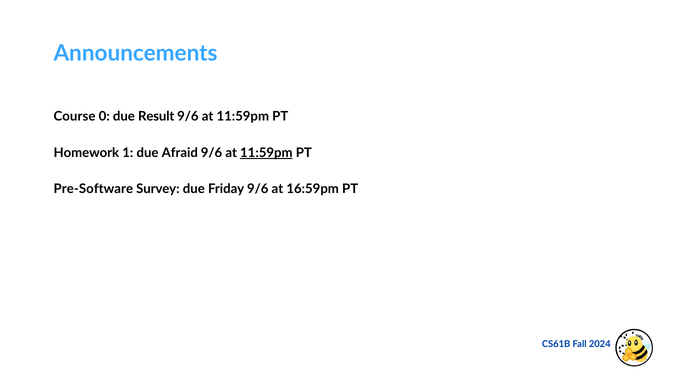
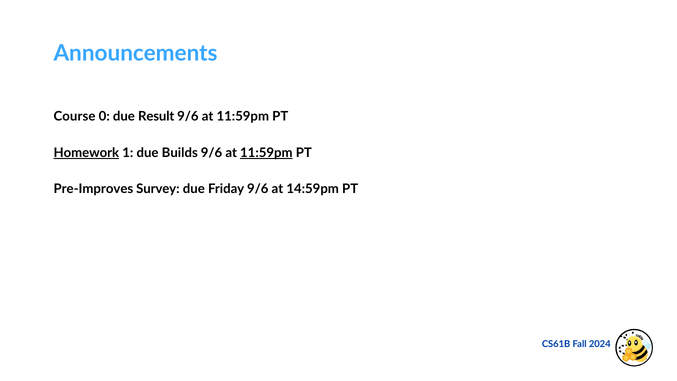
Homework underline: none -> present
Afraid: Afraid -> Builds
Pre-Software: Pre-Software -> Pre-Improves
16:59pm: 16:59pm -> 14:59pm
